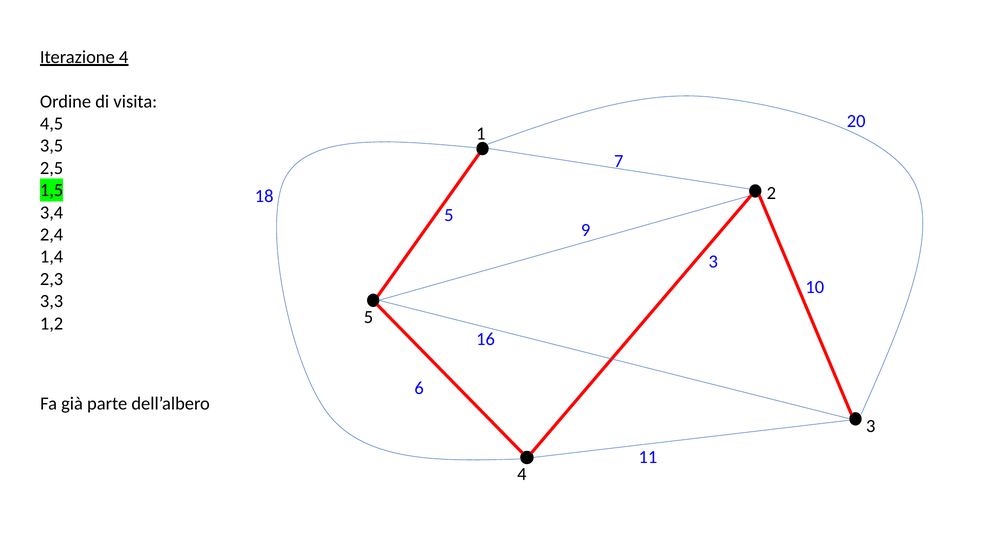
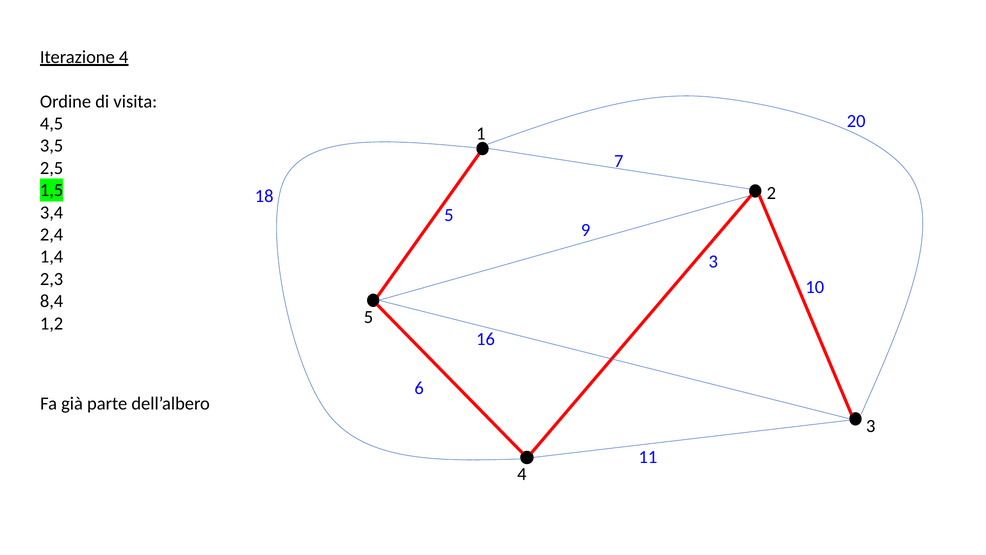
3,3: 3,3 -> 8,4
